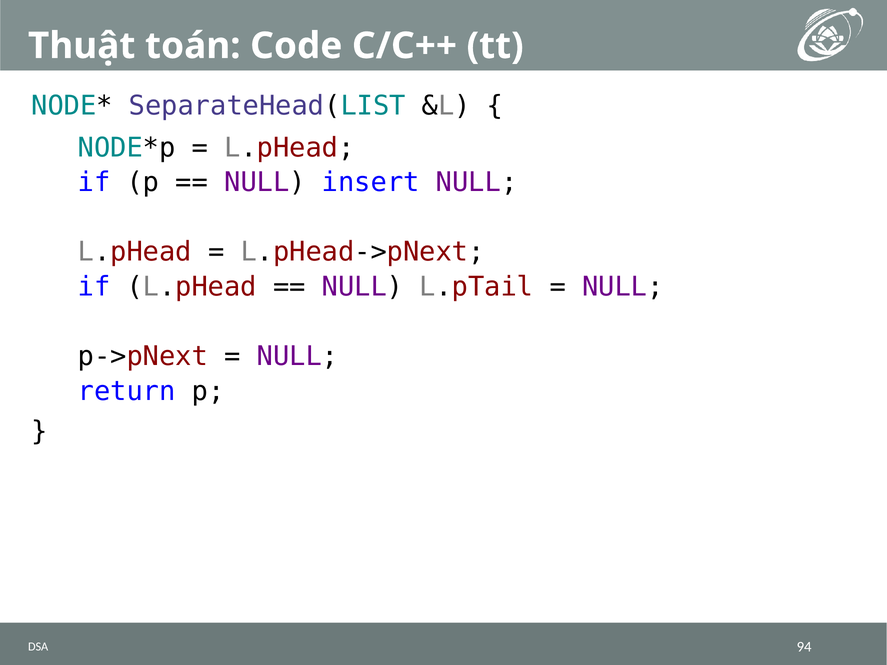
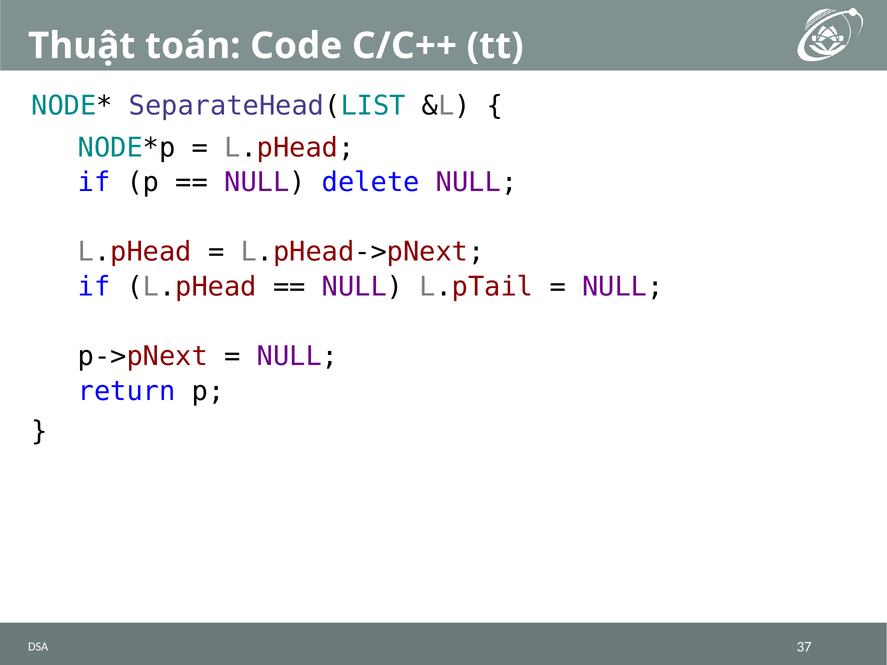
insert: insert -> delete
94: 94 -> 37
